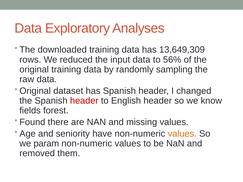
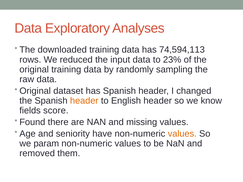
13,649,309: 13,649,309 -> 74,594,113
56%: 56% -> 23%
header at (84, 101) colour: red -> orange
forest: forest -> score
